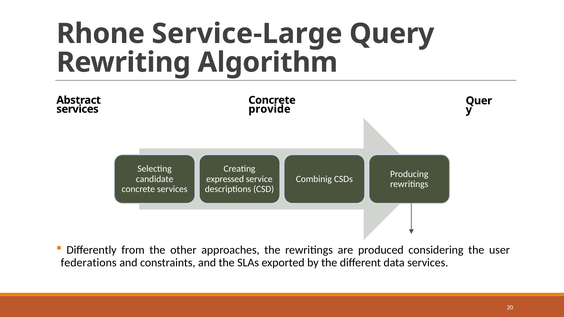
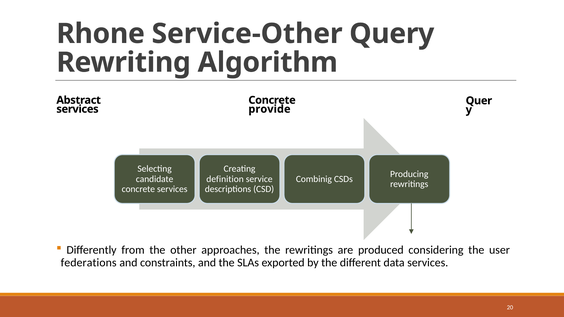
Service-Large: Service-Large -> Service-Other
expressed: expressed -> definition
